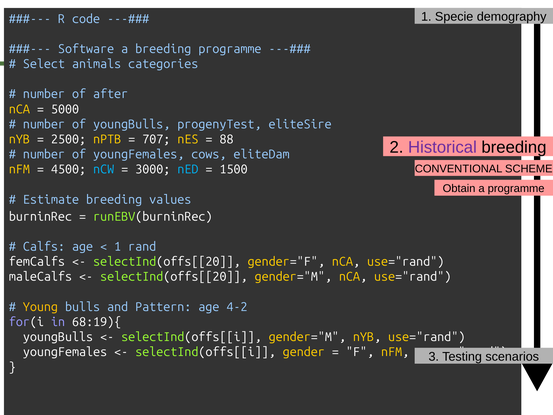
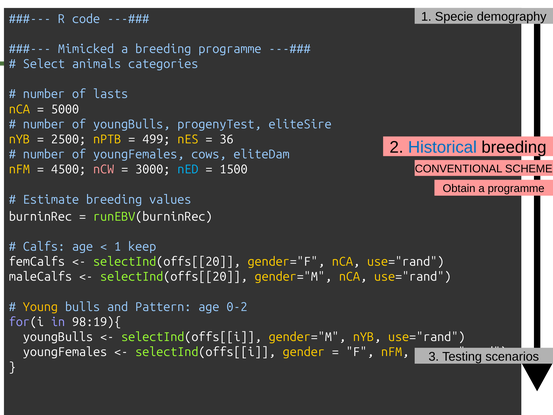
Software: Software -> Mimicked
after: after -> lasts
707: 707 -> 499
88: 88 -> 36
Historical colour: purple -> blue
nCW colour: light blue -> pink
1 rand: rand -> keep
4-2: 4-2 -> 0-2
68:19){: 68:19){ -> 98:19){
